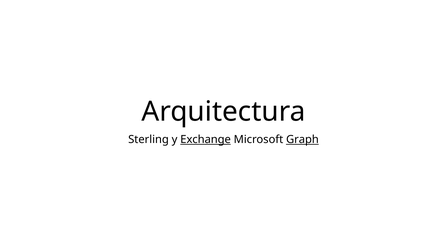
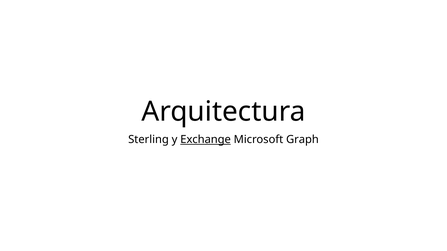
Graph underline: present -> none
